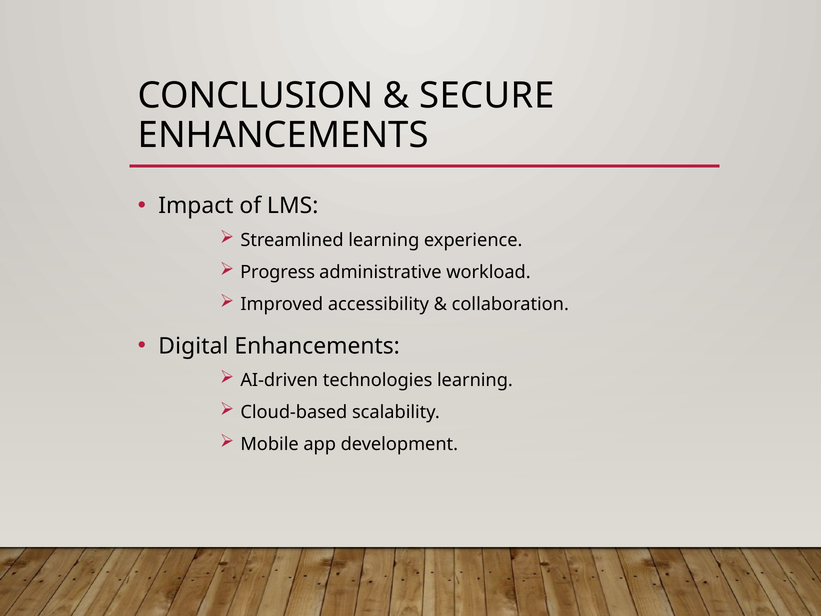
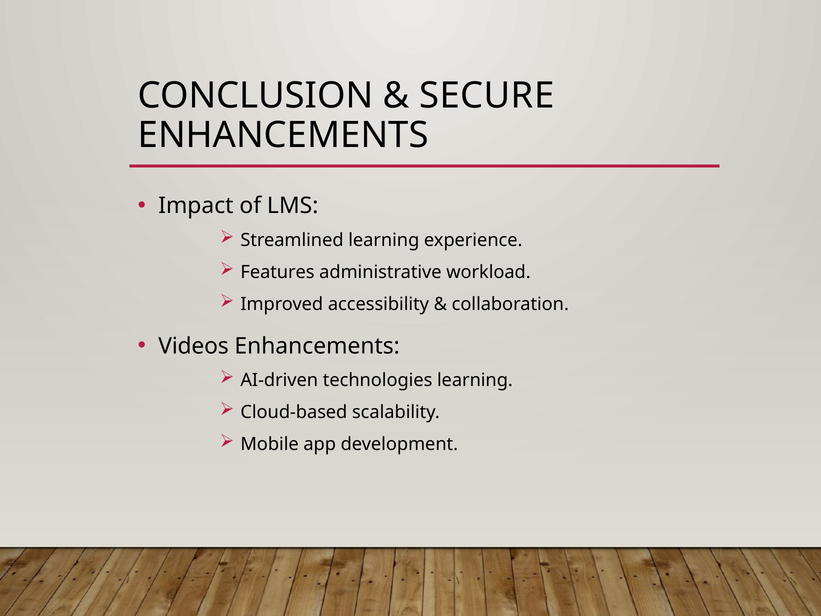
Progress: Progress -> Features
Digital: Digital -> Videos
